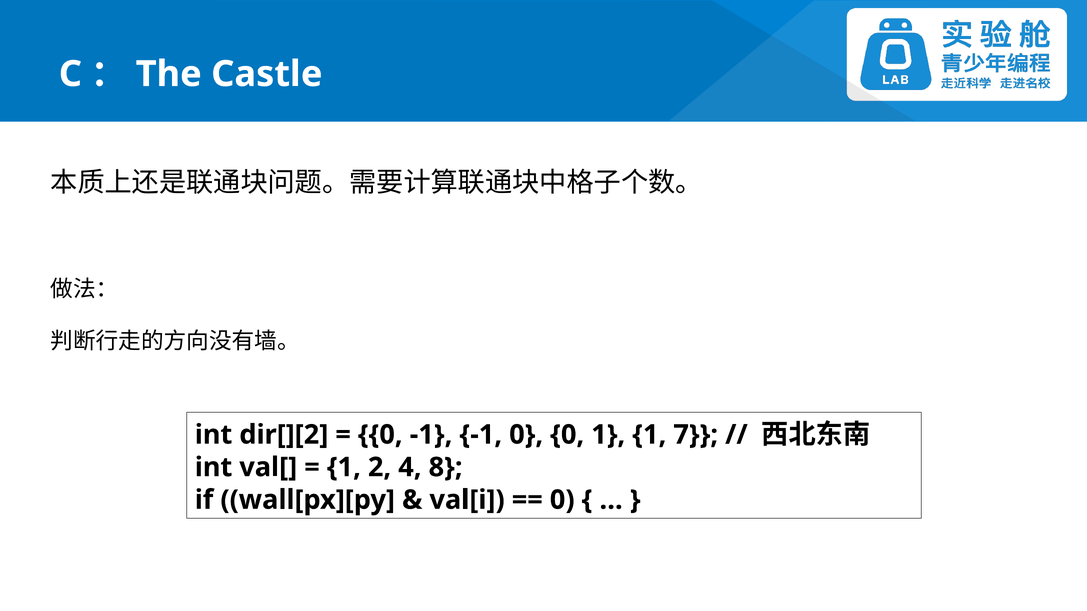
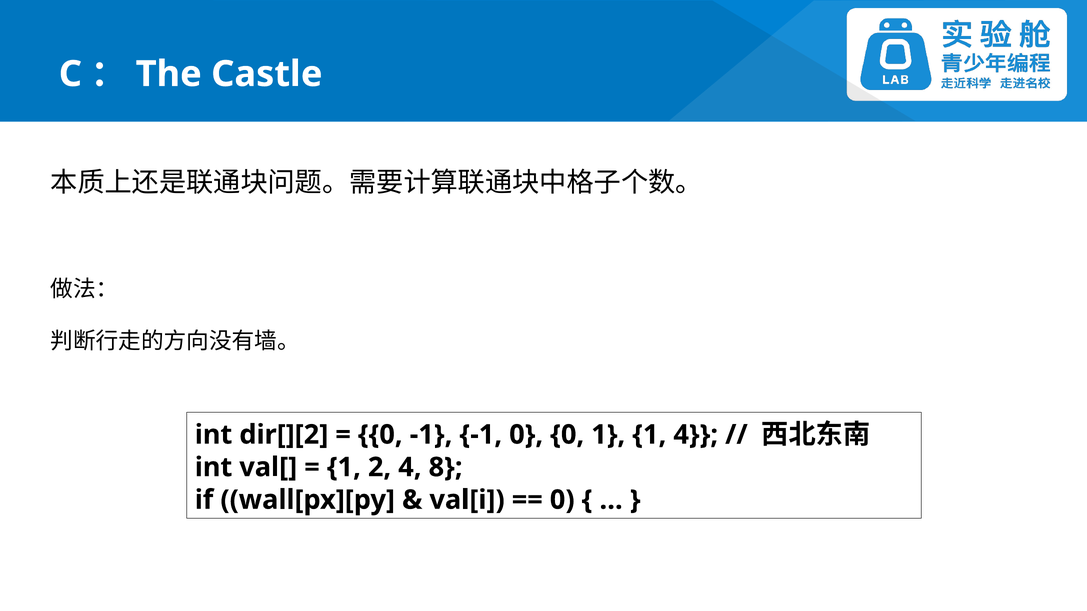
1 7: 7 -> 4
